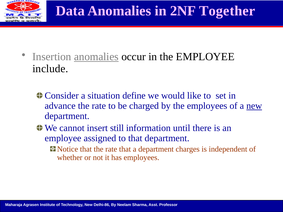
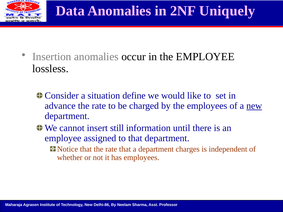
Together: Together -> Uniquely
anomalies at (96, 57) underline: present -> none
include: include -> lossless
